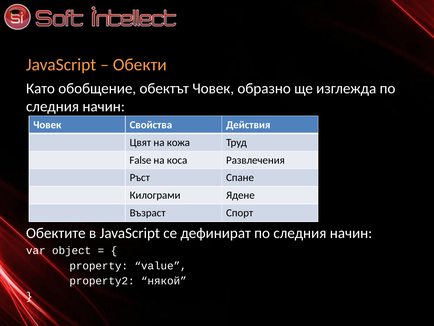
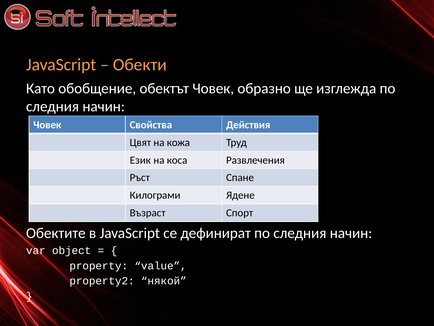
False: False -> Език
